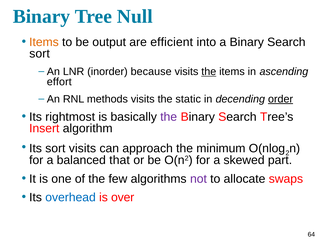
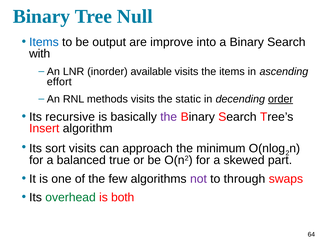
Items at (44, 42) colour: orange -> blue
efficient: efficient -> improve
sort at (40, 54): sort -> with
because: because -> available
the at (209, 72) underline: present -> none
rightmost: rightmost -> recursive
that: that -> true
allocate: allocate -> through
overhead colour: blue -> green
over: over -> both
